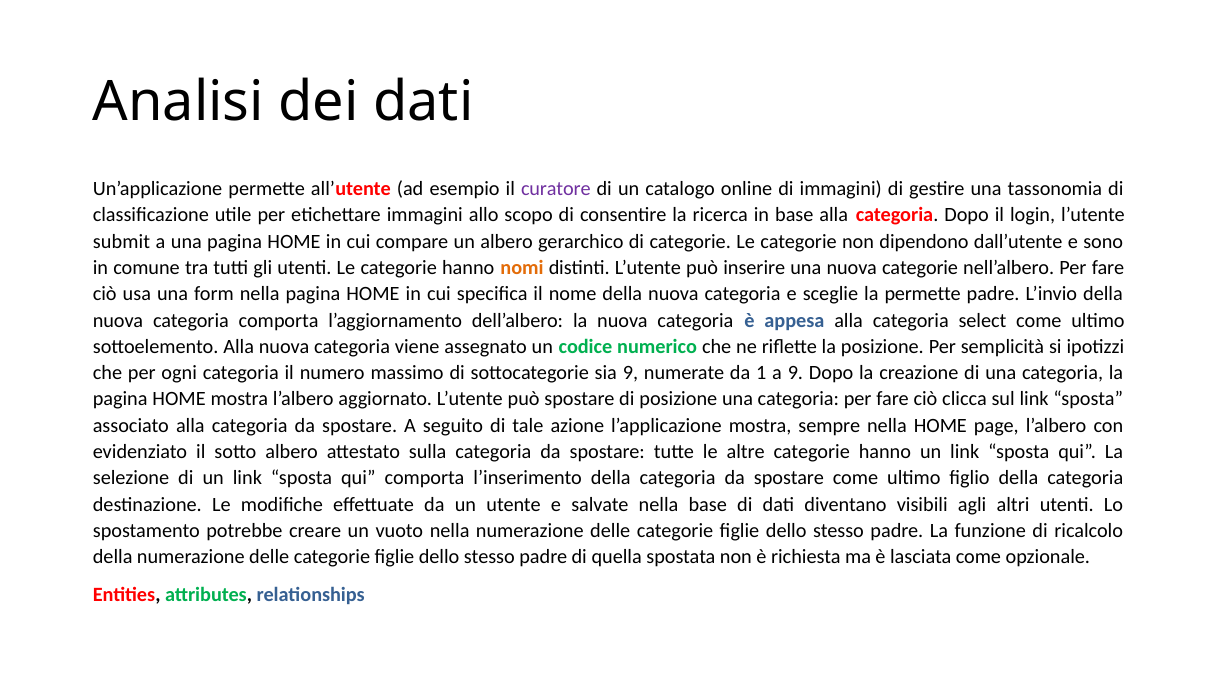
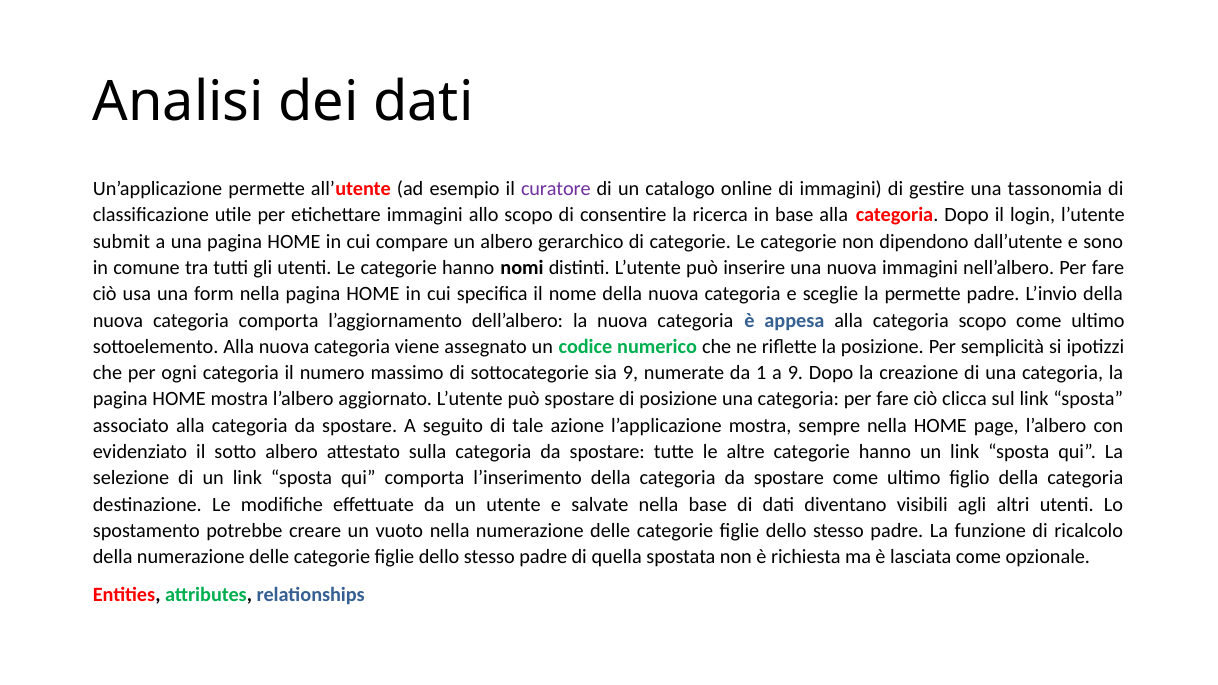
nomi colour: orange -> black
nuova categorie: categorie -> immagini
categoria select: select -> scopo
